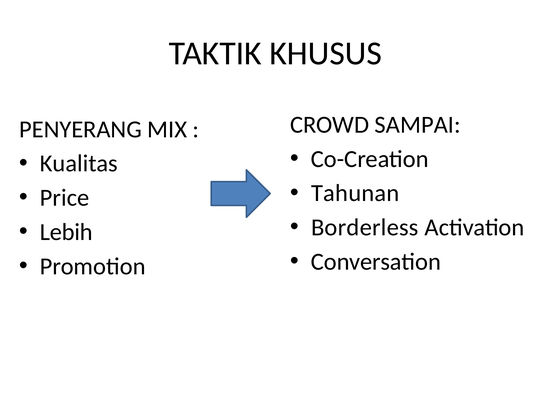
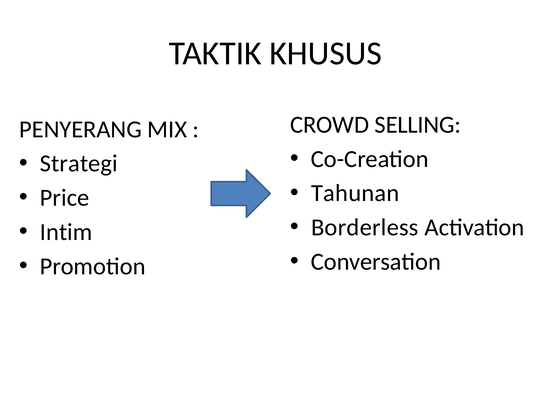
SAMPAI: SAMPAI -> SELLING
Kualitas: Kualitas -> Strategi
Lebih: Lebih -> Intim
